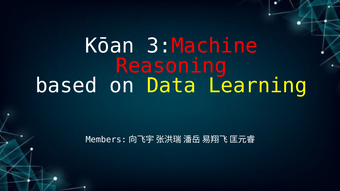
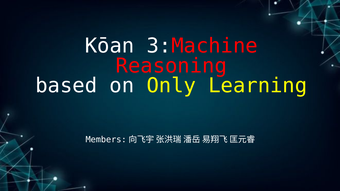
Data: Data -> Only
